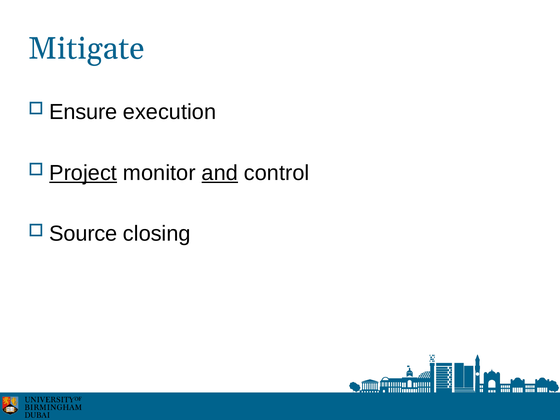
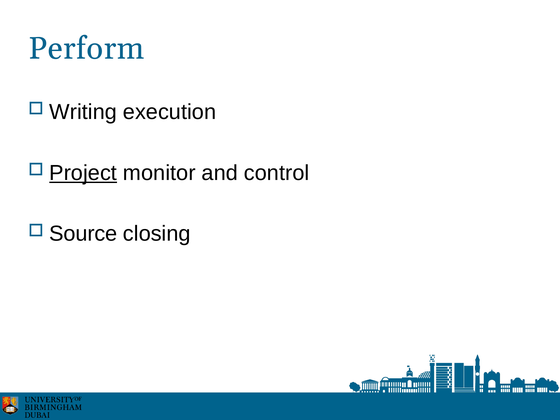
Mitigate: Mitigate -> Perform
Ensure: Ensure -> Writing
and underline: present -> none
